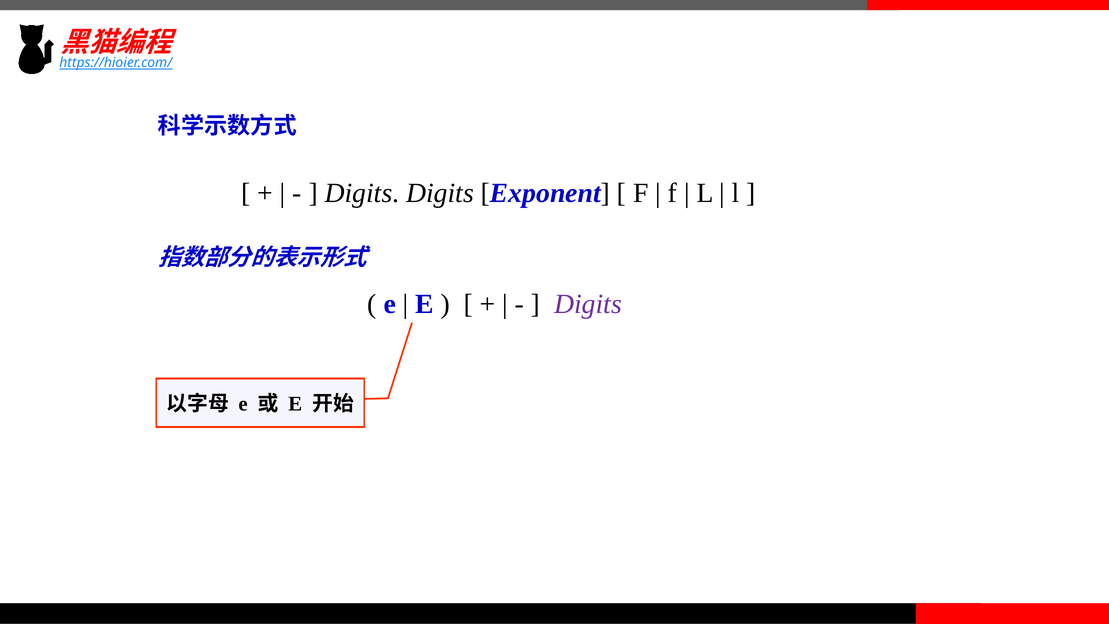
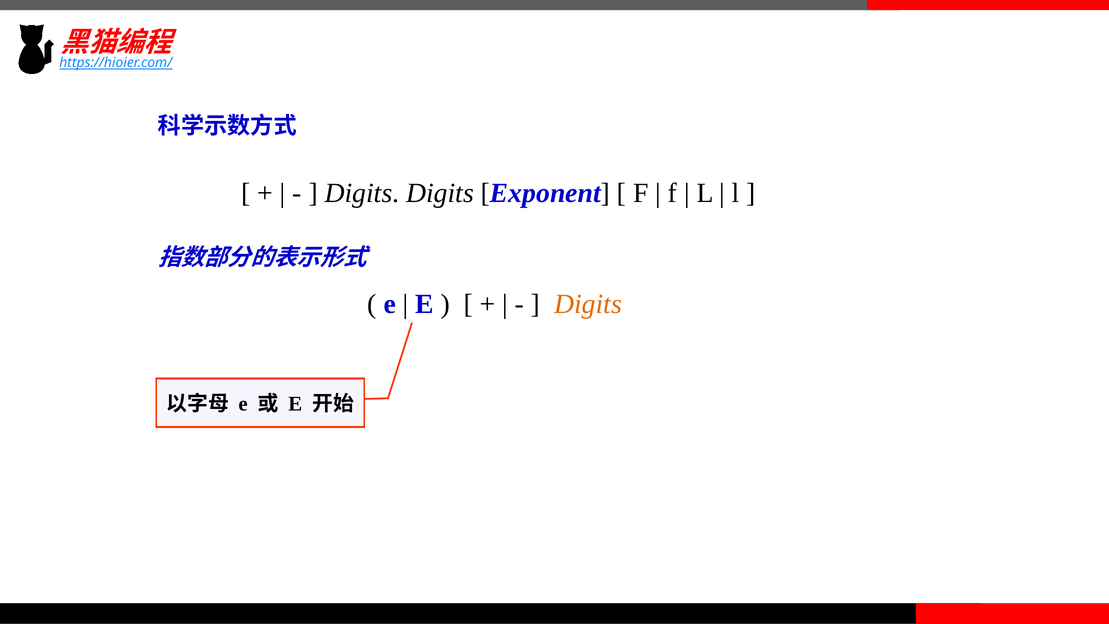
Digits at (588, 304) colour: purple -> orange
